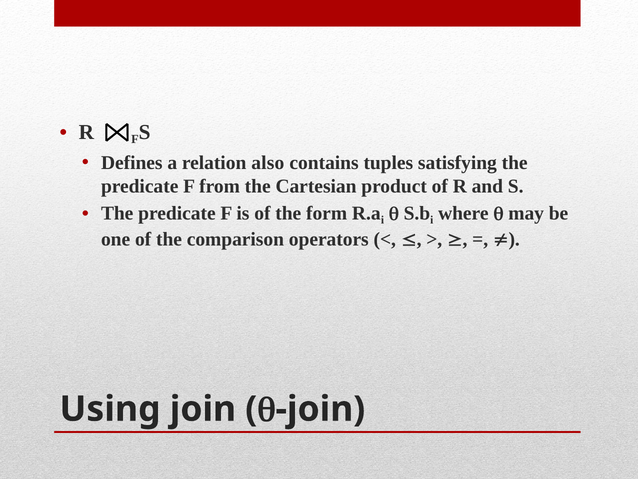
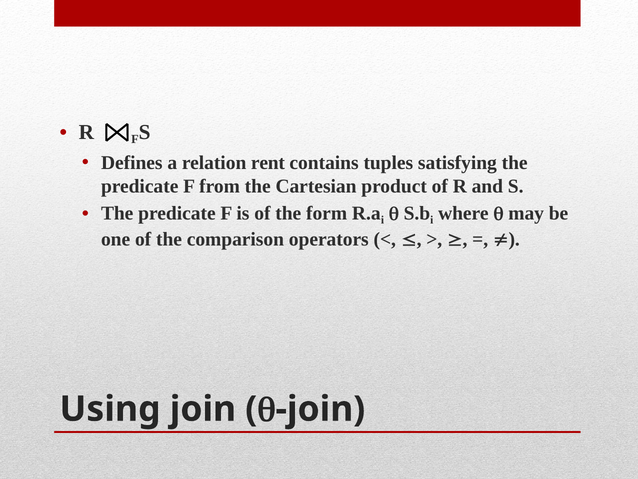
also: also -> rent
